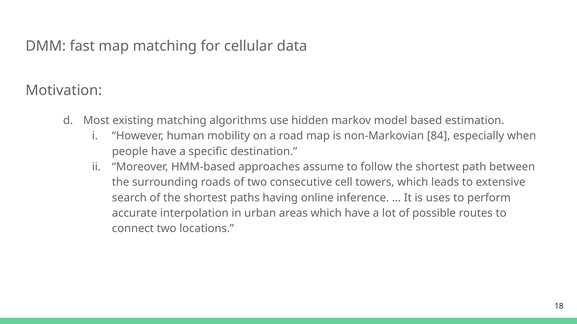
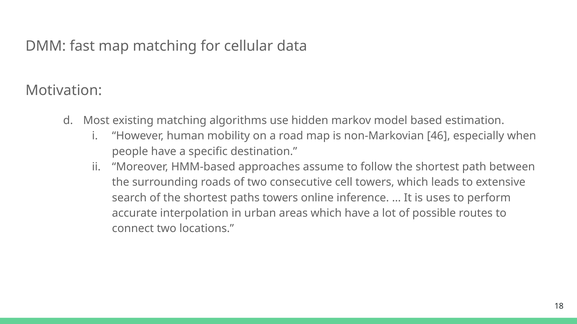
84: 84 -> 46
paths having: having -> towers
